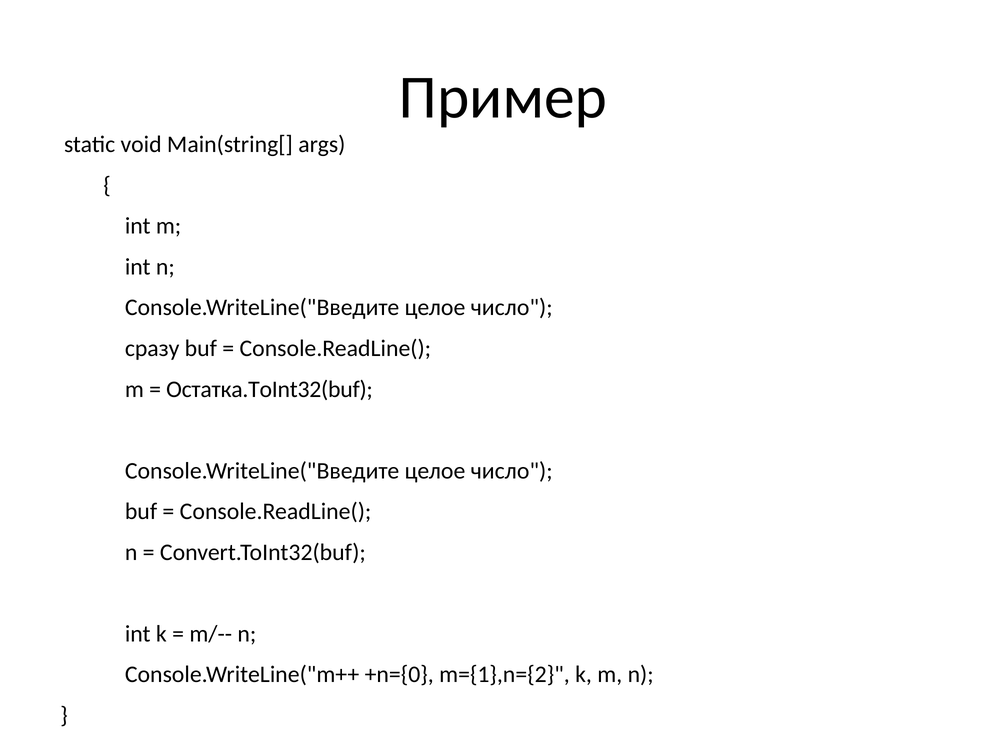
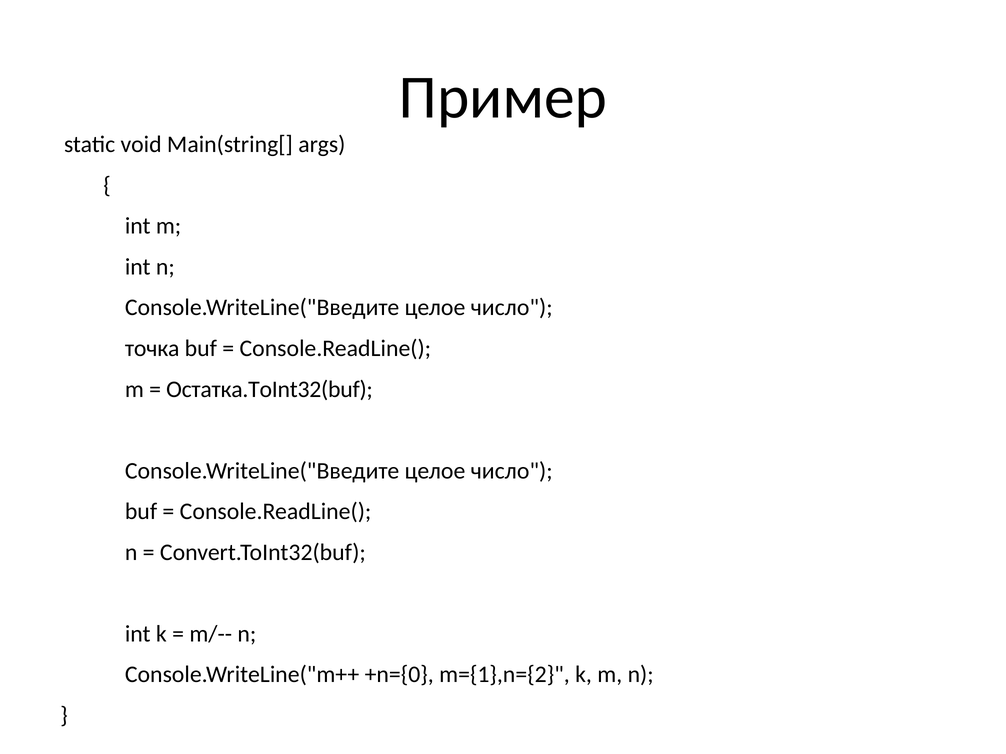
сразу: сразу -> точка
